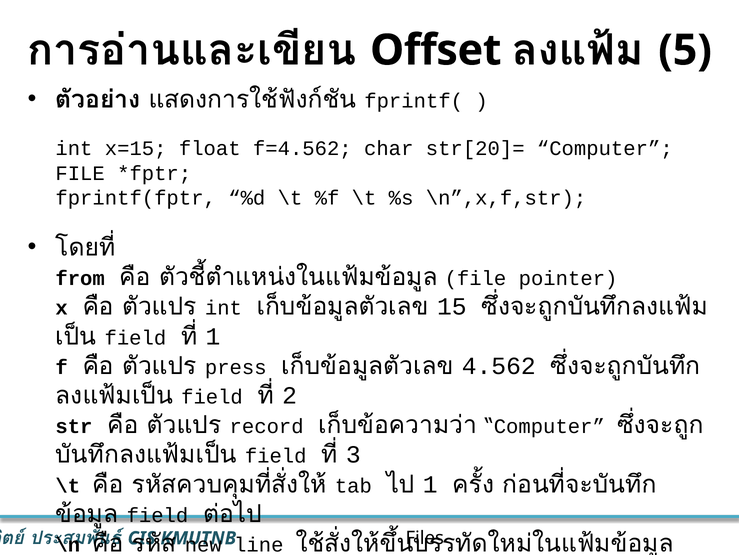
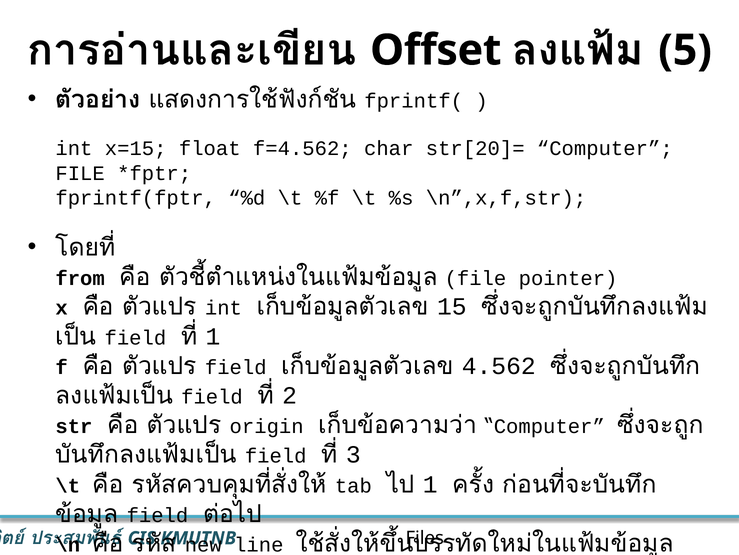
press at (236, 367): press -> field
record: record -> origin
